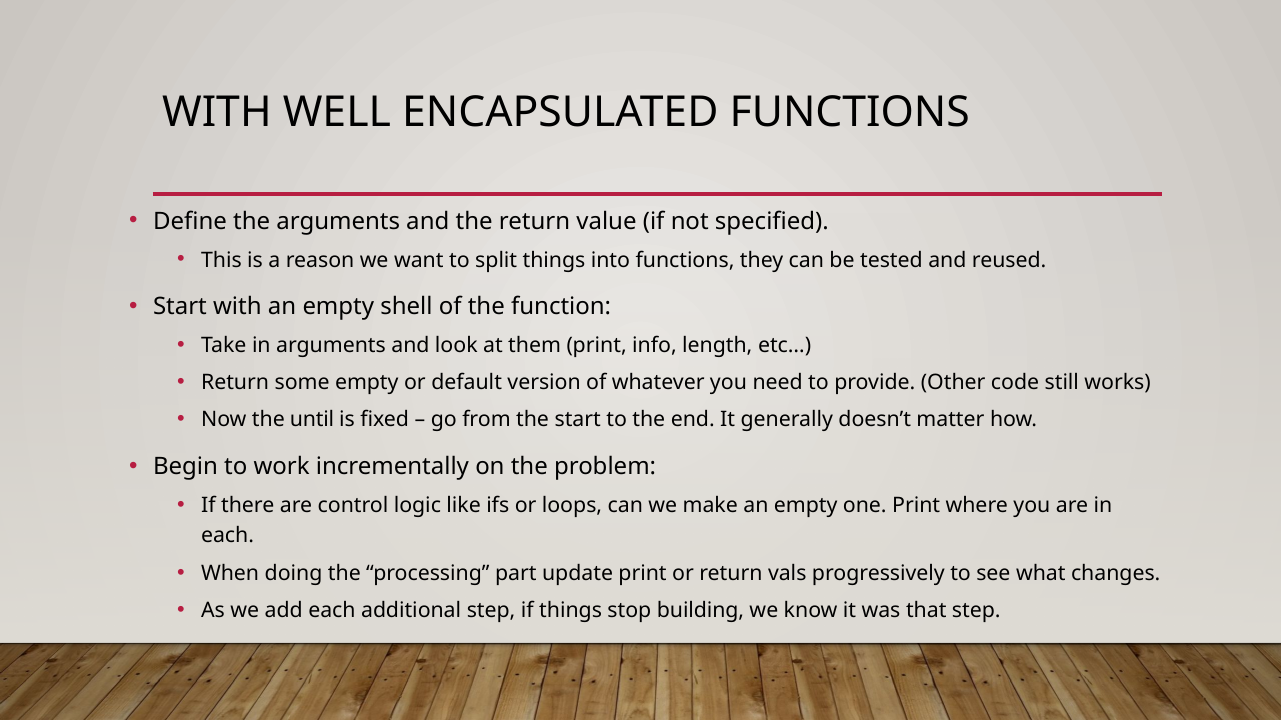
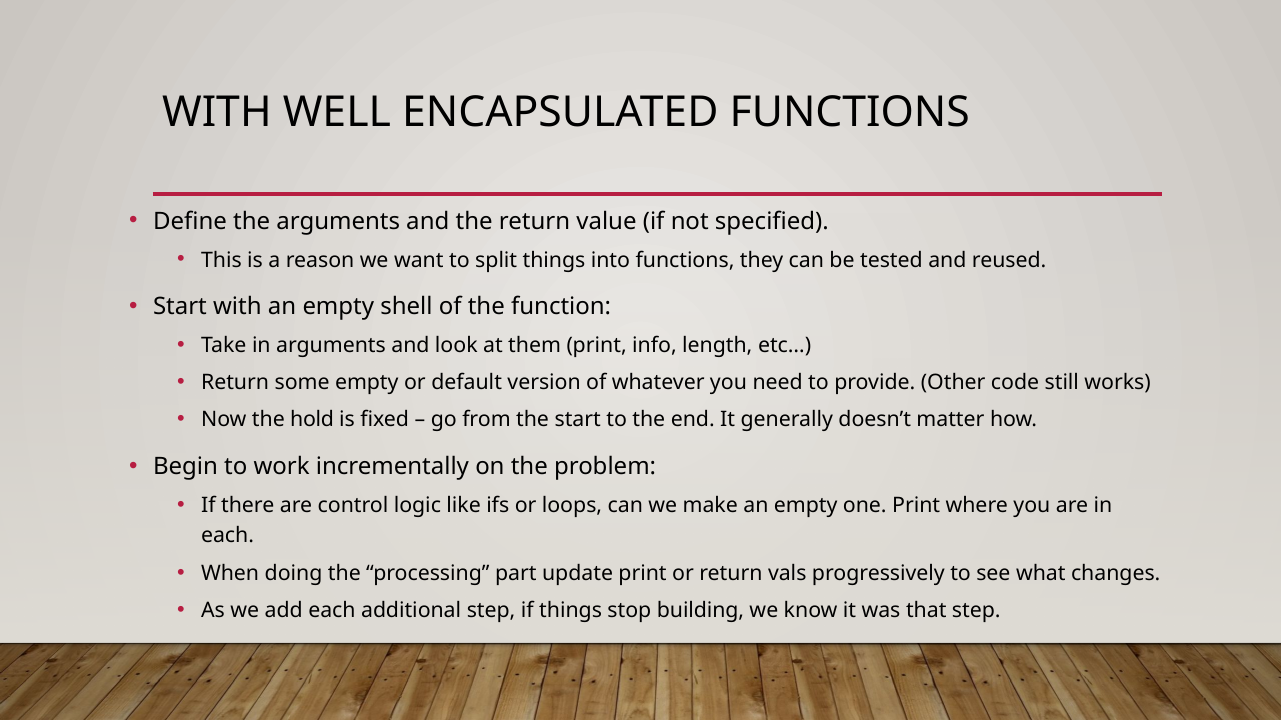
until: until -> hold
